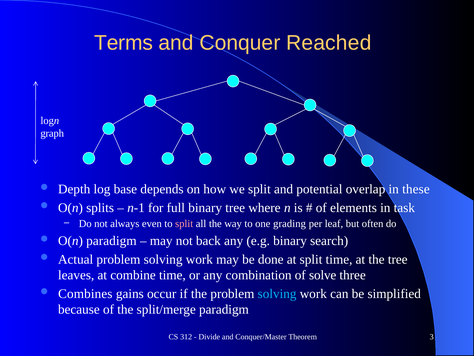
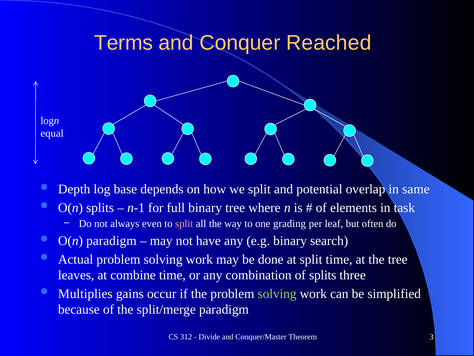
graph: graph -> equal
these: these -> same
back: back -> have
of solve: solve -> splits
Combines: Combines -> Multiplies
solving at (277, 293) colour: light blue -> light green
